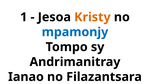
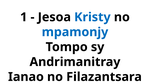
Kristy colour: orange -> blue
